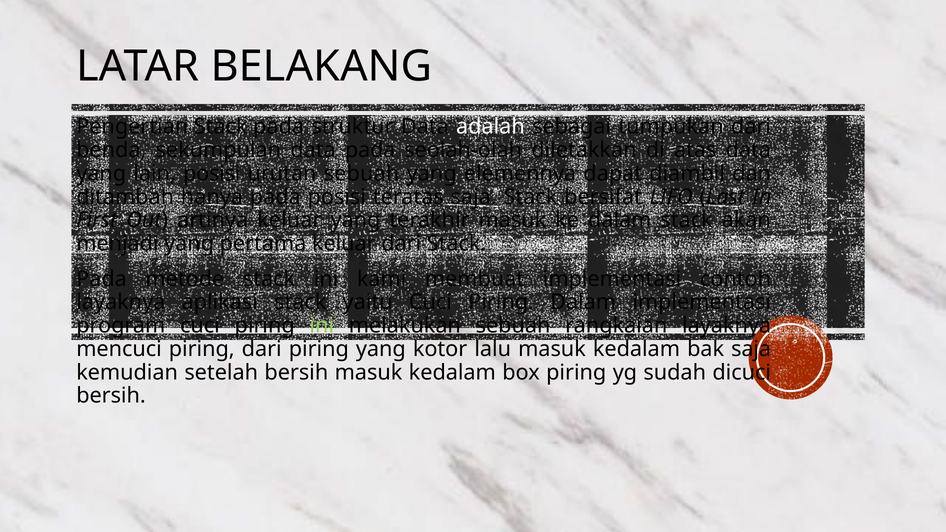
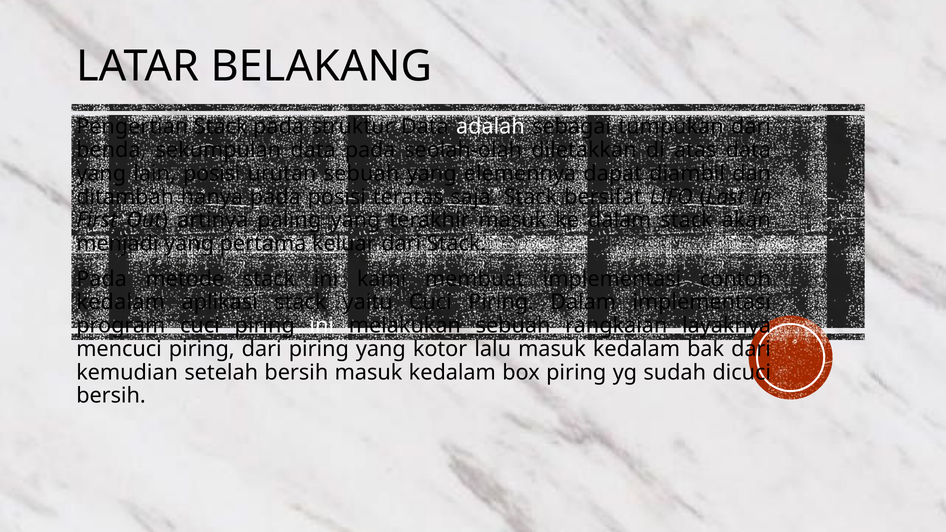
artinya keluar: keluar -> paling
layaknya at (121, 302): layaknya -> kedalam
ini at (322, 326) colour: light green -> white
bak saja: saja -> dari
